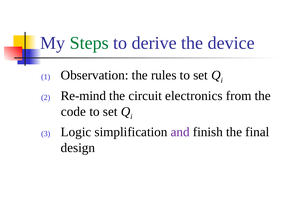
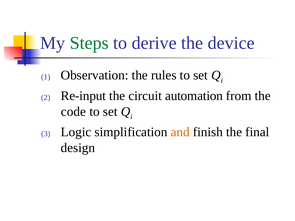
Re-mind: Re-mind -> Re-input
electronics: electronics -> automation
and colour: purple -> orange
